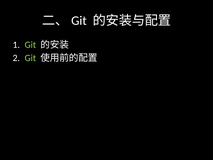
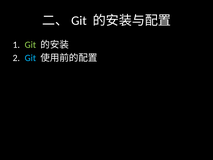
Git at (30, 58) colour: light green -> light blue
